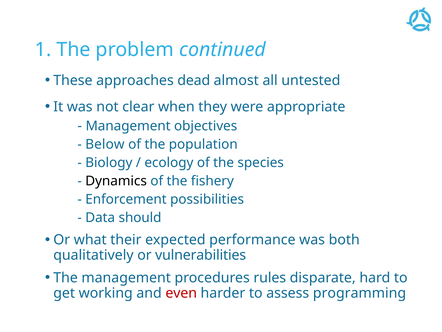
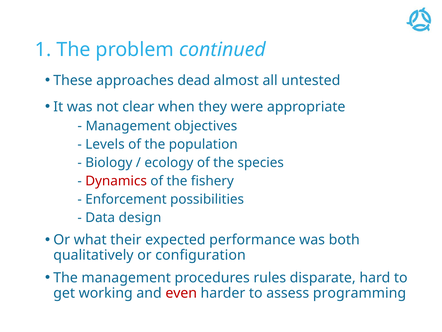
Below: Below -> Levels
Dynamics colour: black -> red
should: should -> design
vulnerabilities: vulnerabilities -> configuration
